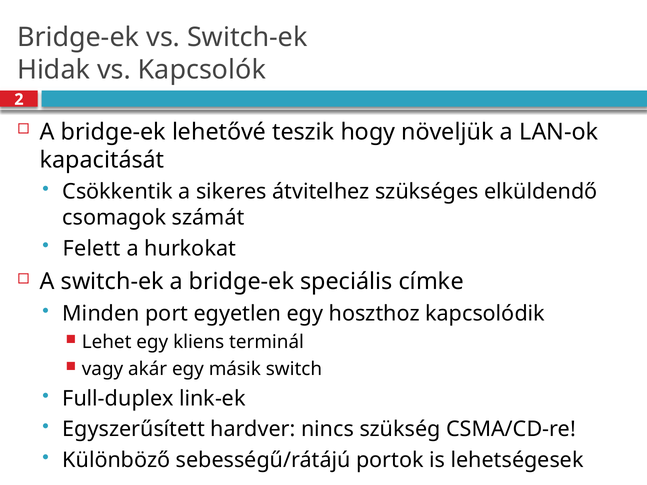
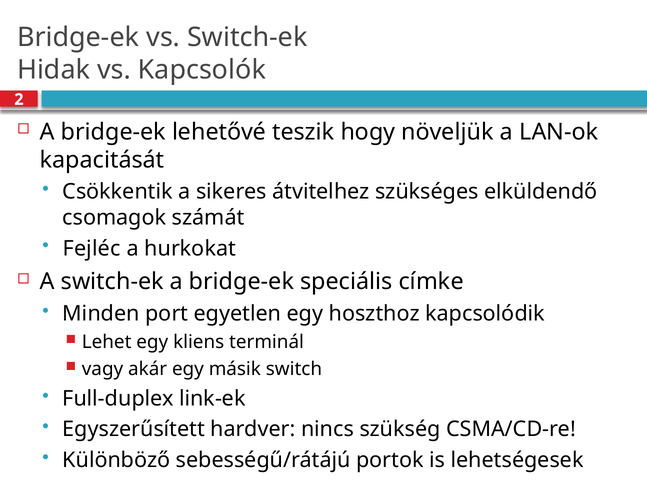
Felett: Felett -> Fejléc
